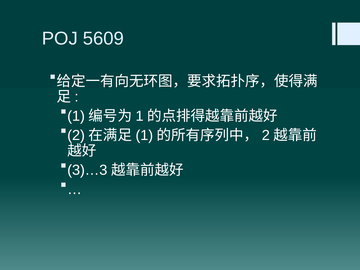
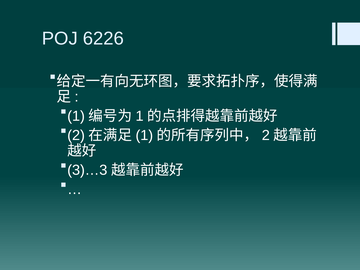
5609: 5609 -> 6226
